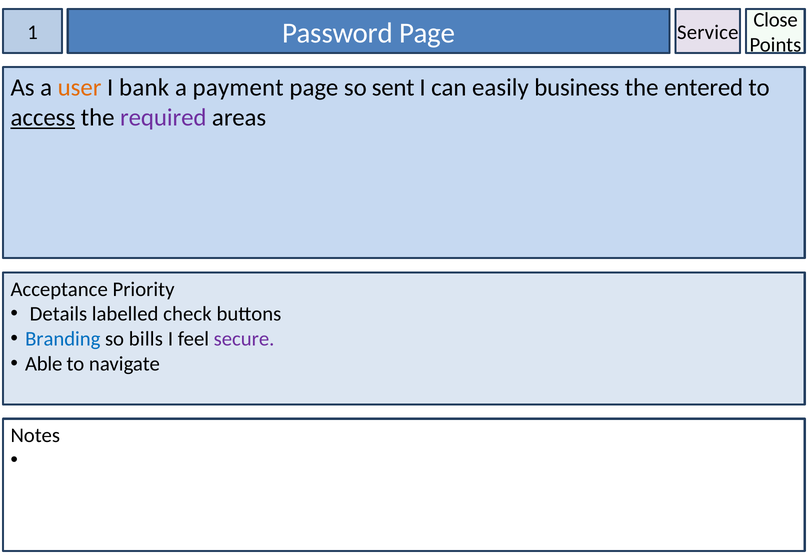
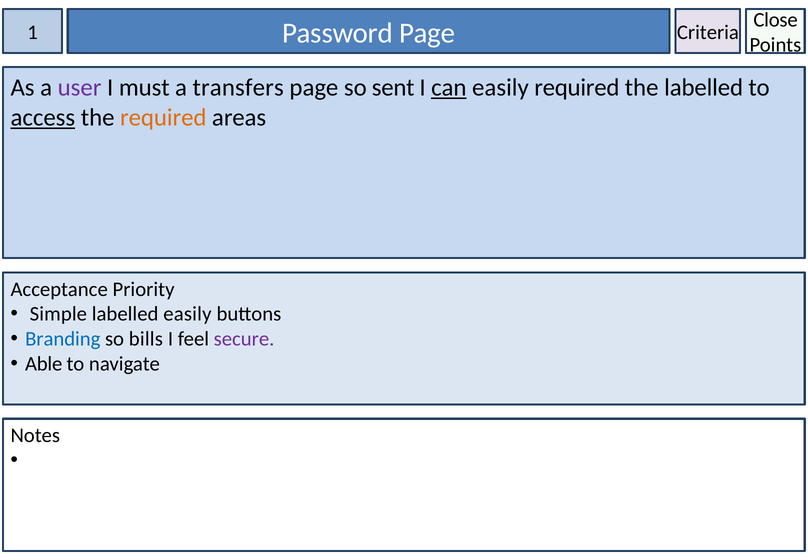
Service: Service -> Criteria
user colour: orange -> purple
bank: bank -> must
payment: payment -> transfers
can underline: none -> present
easily business: business -> required
the entered: entered -> labelled
required at (163, 117) colour: purple -> orange
Details: Details -> Simple
labelled check: check -> easily
